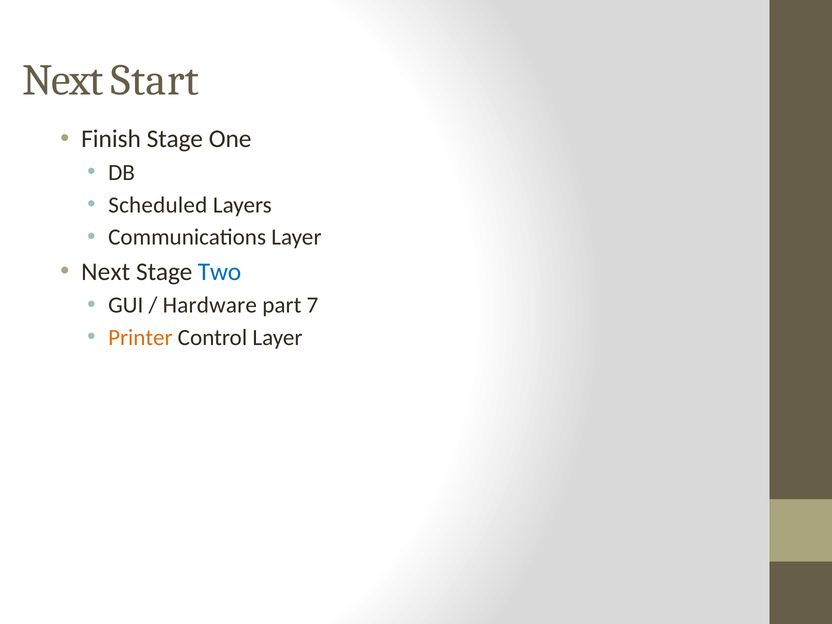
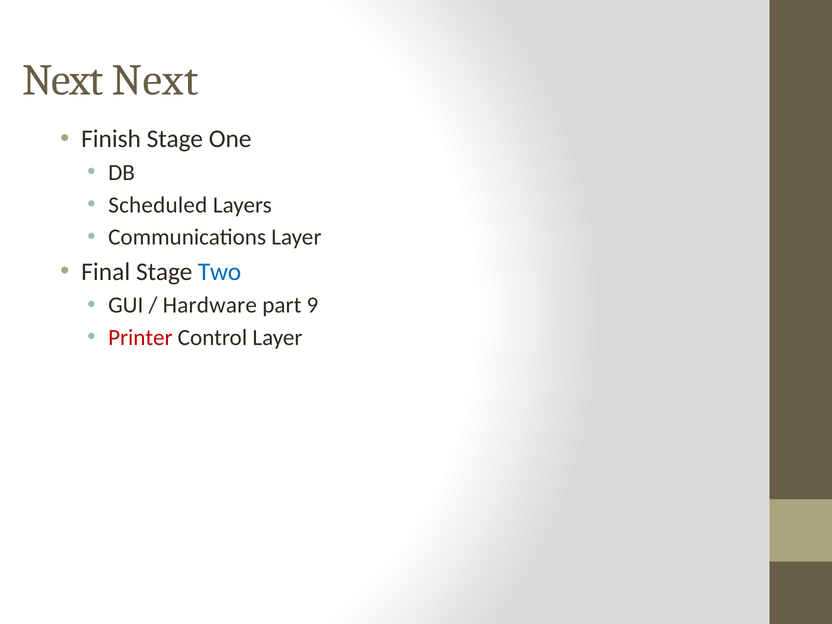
Next Start: Start -> Next
Next at (106, 272): Next -> Final
7: 7 -> 9
Printer colour: orange -> red
